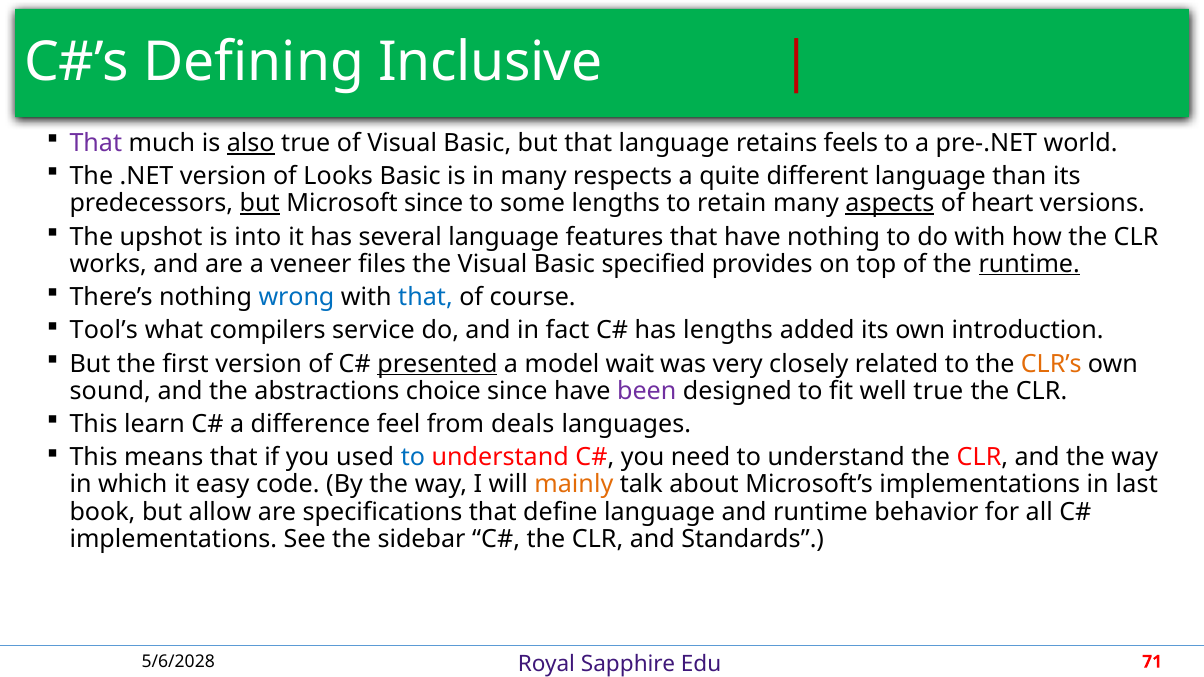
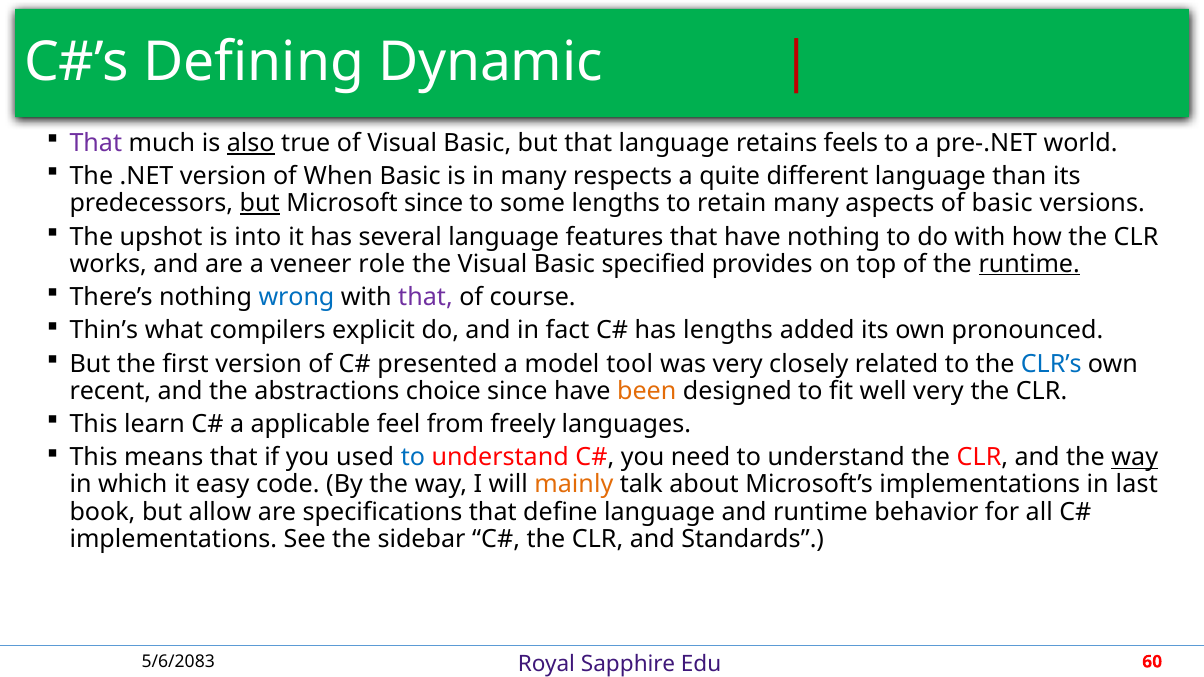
Inclusive: Inclusive -> Dynamic
Looks: Looks -> When
aspects underline: present -> none
of heart: heart -> basic
files: files -> role
that at (425, 297) colour: blue -> purple
Tool’s: Tool’s -> Thin’s
service: service -> explicit
introduction: introduction -> pronounced
presented underline: present -> none
wait: wait -> tool
CLR’s colour: orange -> blue
sound: sound -> recent
been colour: purple -> orange
well true: true -> very
difference: difference -> applicable
deals: deals -> freely
way at (1135, 458) underline: none -> present
5/6/2028: 5/6/2028 -> 5/6/2083
71: 71 -> 60
